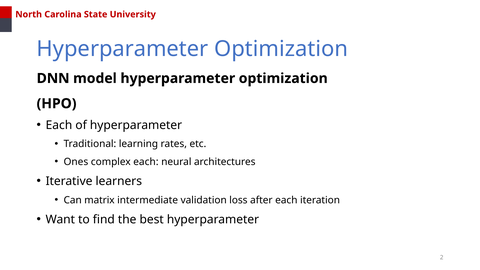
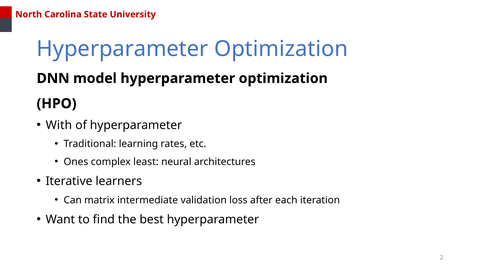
Each at (59, 125): Each -> With
complex each: each -> least
